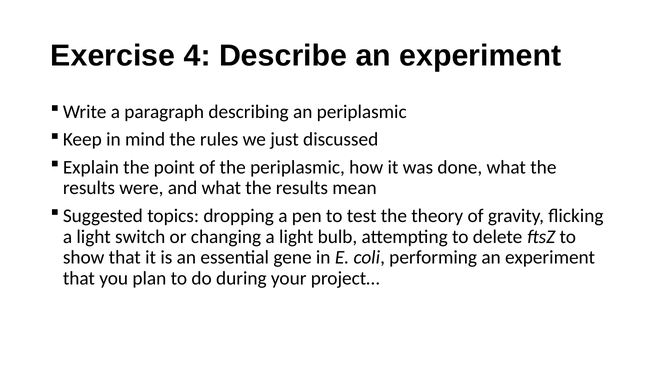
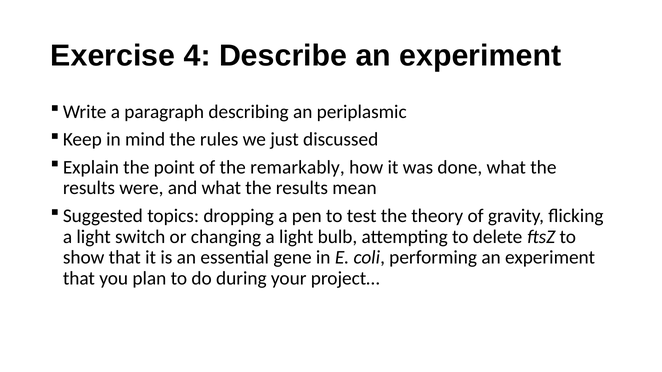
the periplasmic: periplasmic -> remarkably
